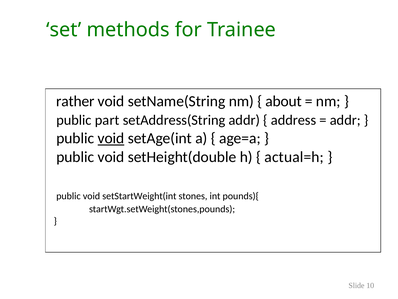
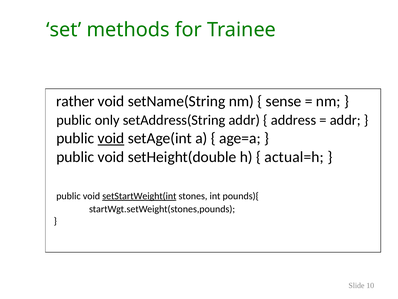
about: about -> sense
part: part -> only
setStartWeight(int underline: none -> present
